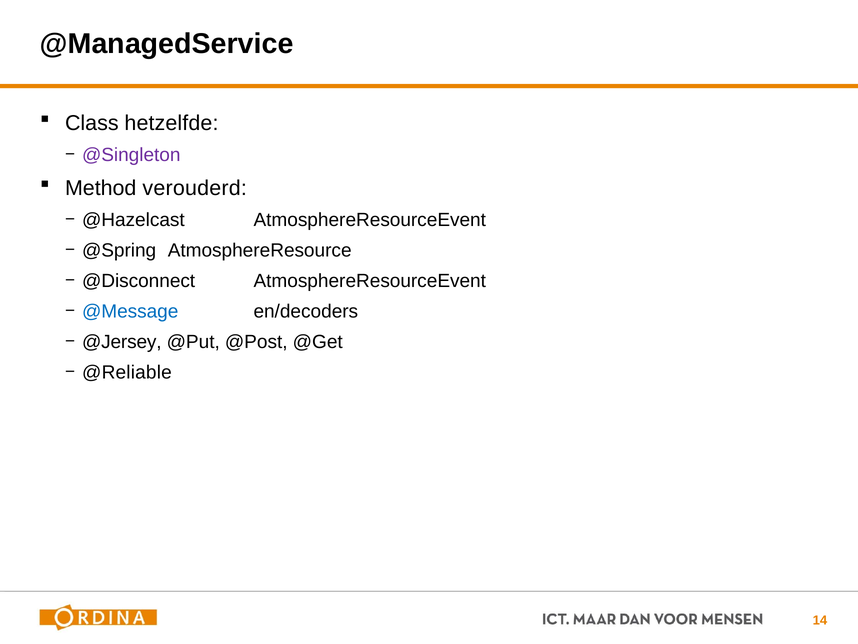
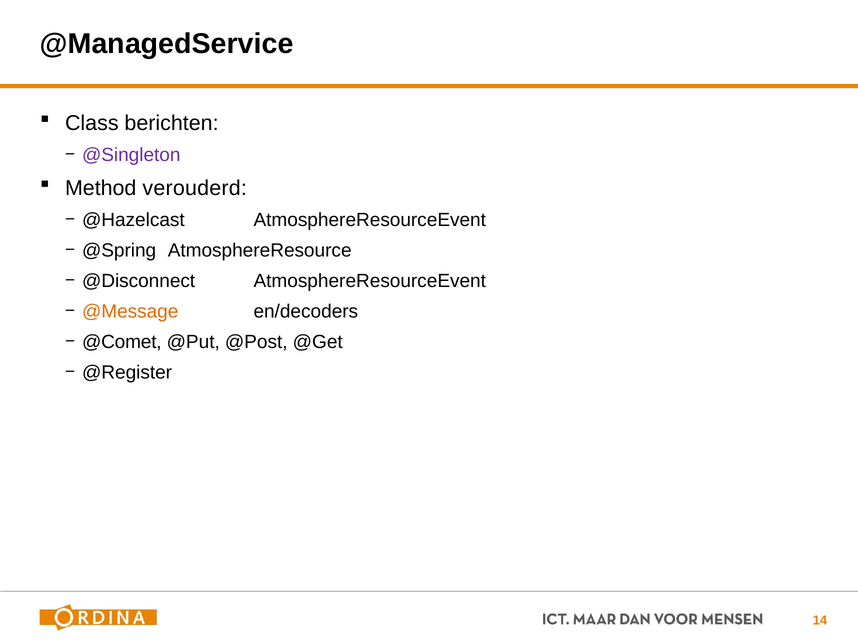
hetzelfde: hetzelfde -> berichten
@Message colour: blue -> orange
@Jersey: @Jersey -> @Comet
@Reliable: @Reliable -> @Register
